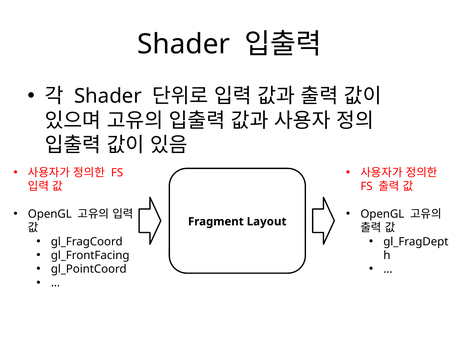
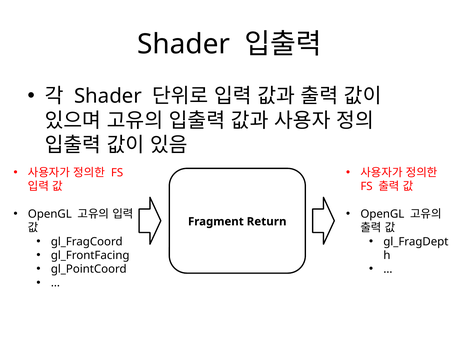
Layout: Layout -> Return
